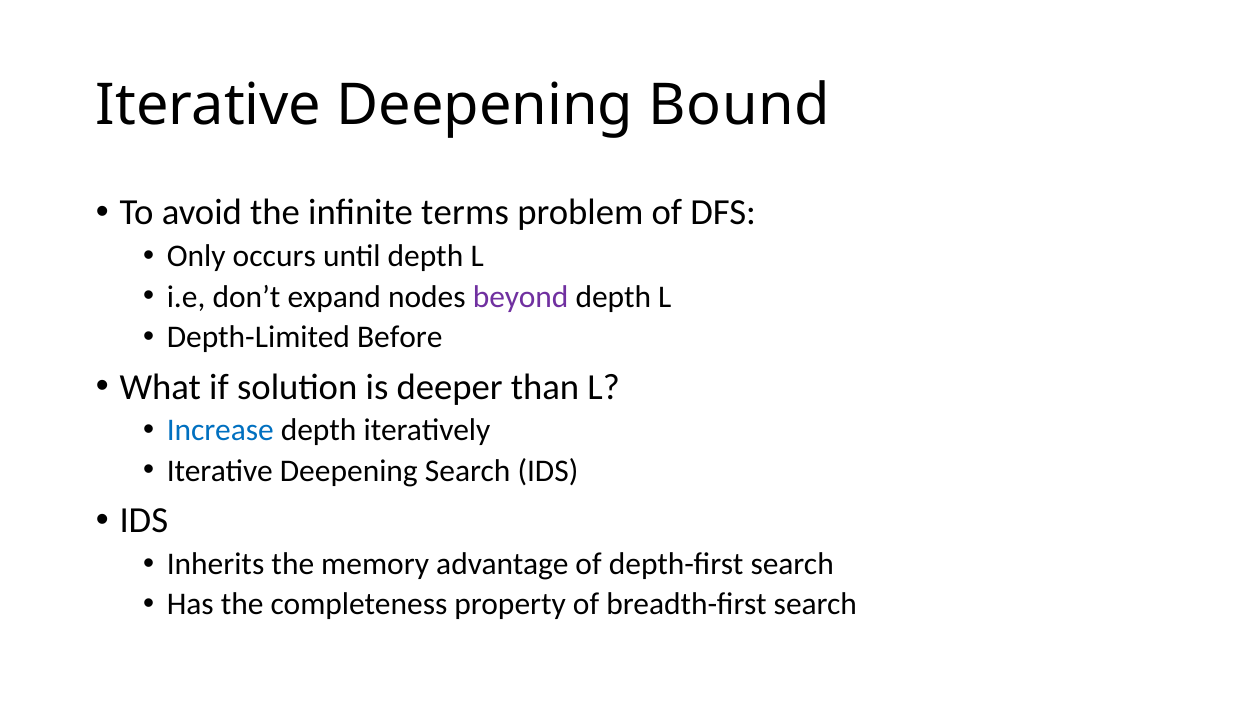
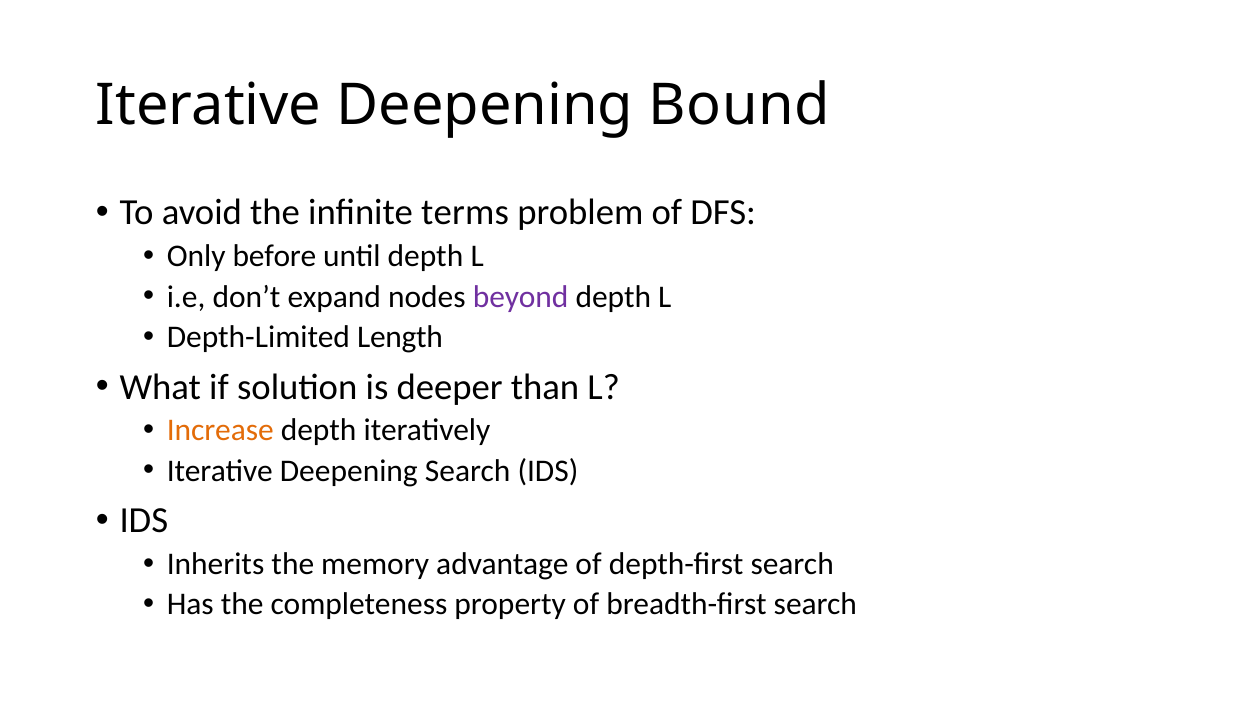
occurs: occurs -> before
Before: Before -> Length
Increase colour: blue -> orange
